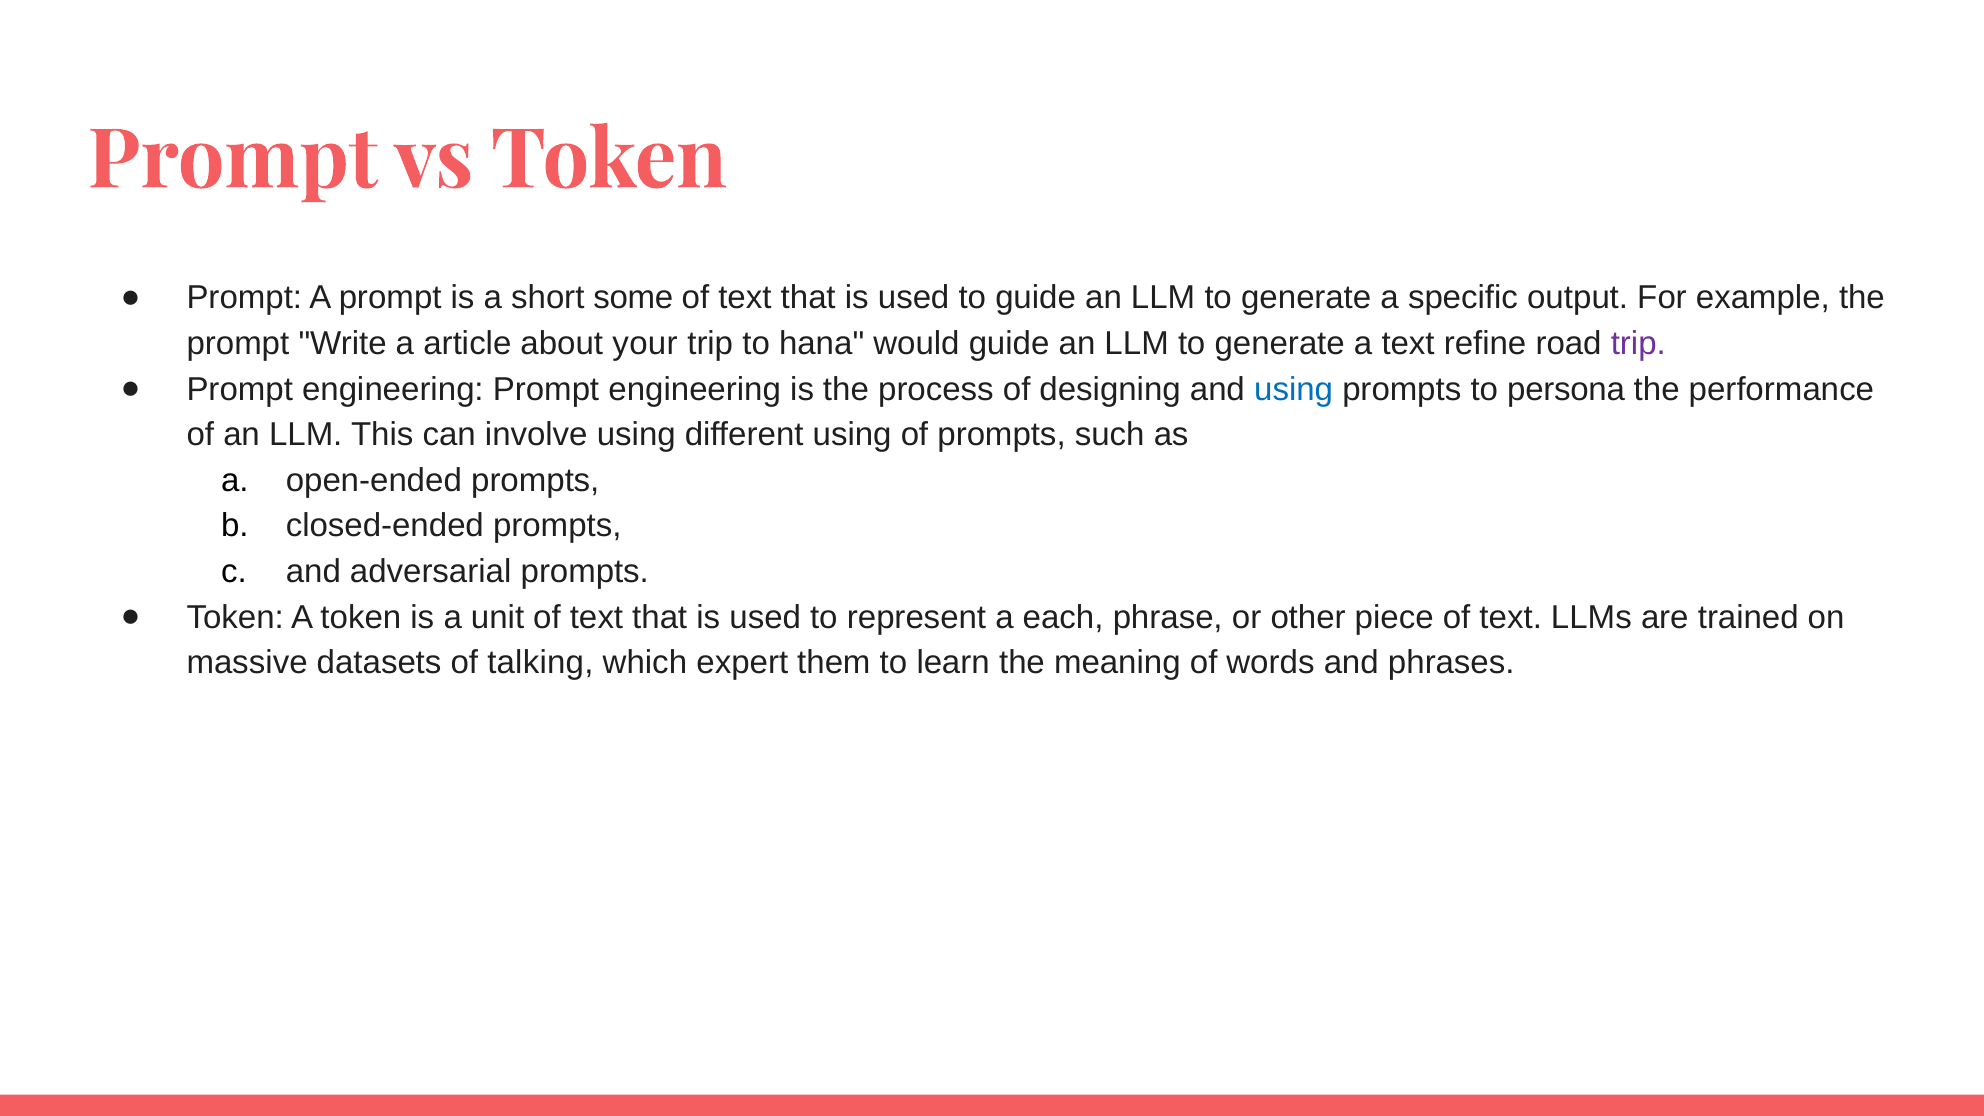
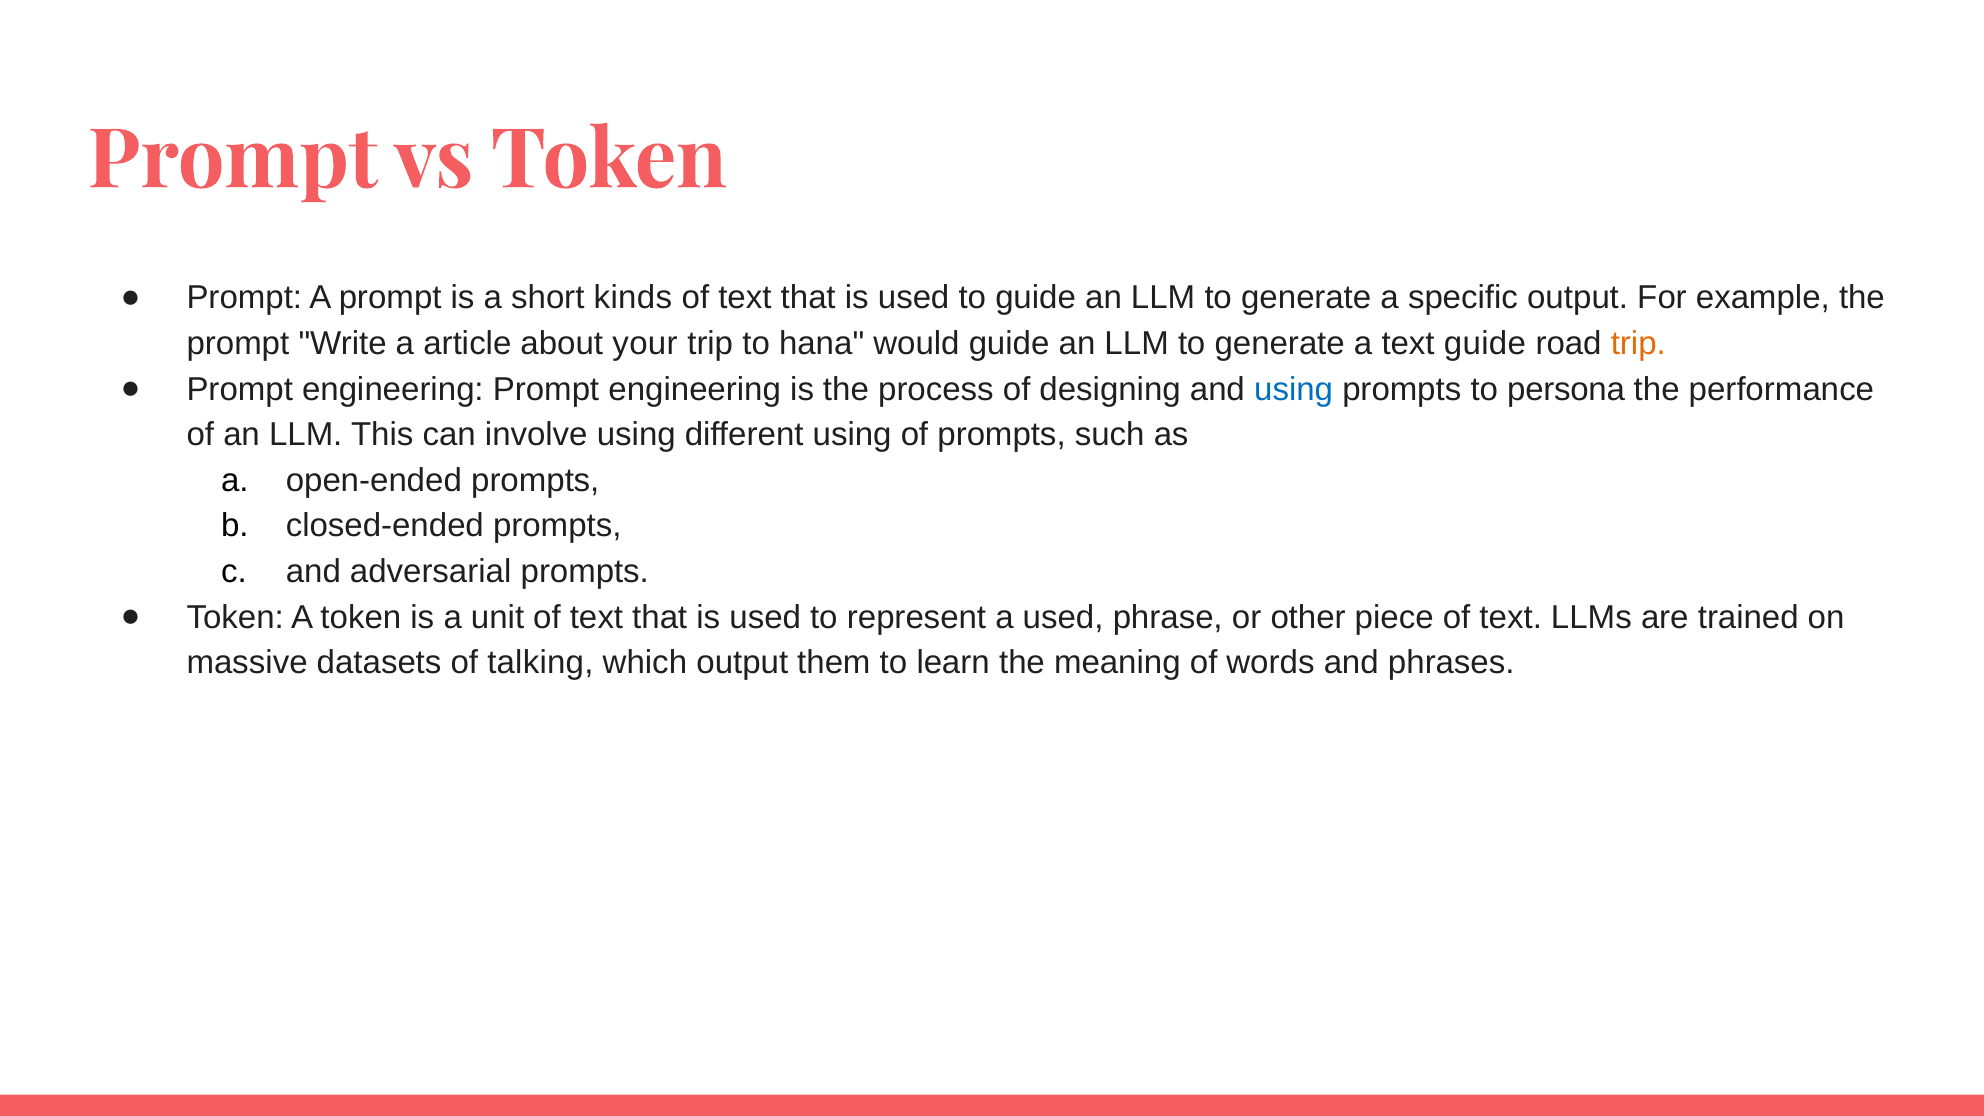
some: some -> kinds
text refine: refine -> guide
trip at (1638, 344) colour: purple -> orange
a each: each -> used
which expert: expert -> output
